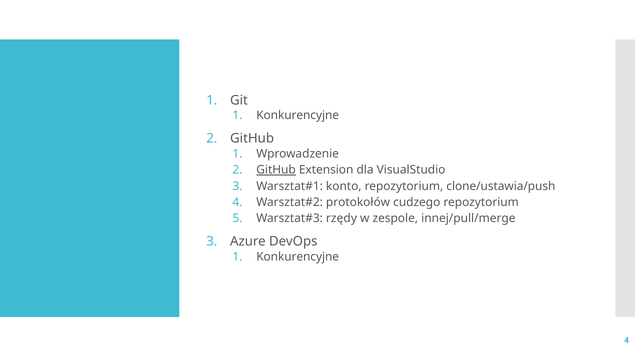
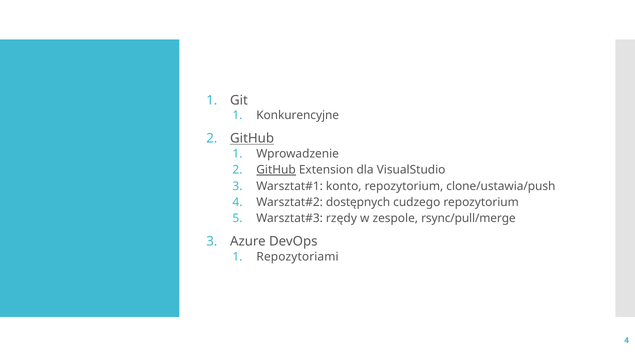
GitHub at (252, 139) underline: none -> present
protokołów: protokołów -> dostępnych
innej/pull/merge: innej/pull/merge -> rsync/pull/merge
Konkurencyjne at (298, 257): Konkurencyjne -> Repozytoriami
